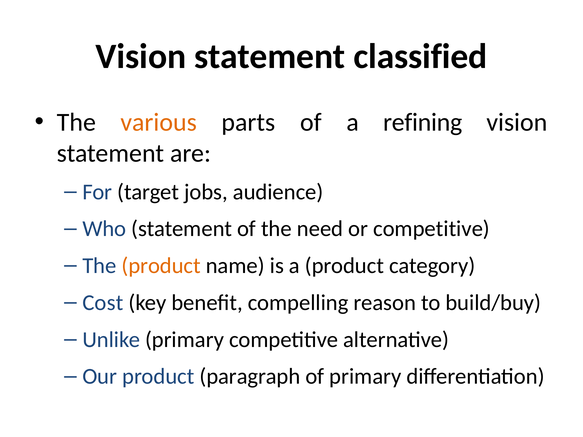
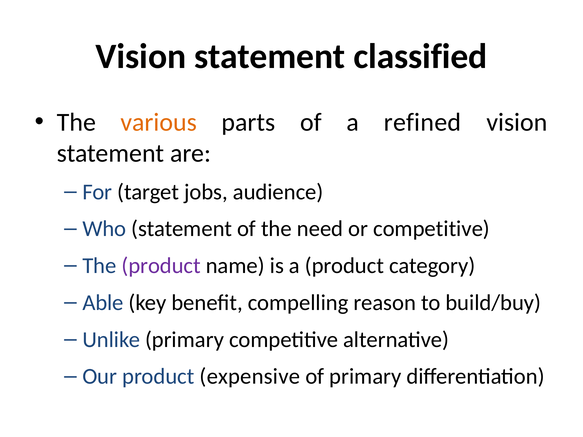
refining: refining -> refined
product at (161, 266) colour: orange -> purple
Cost: Cost -> Able
paragraph: paragraph -> expensive
